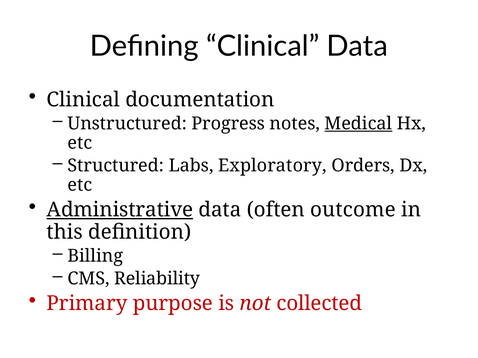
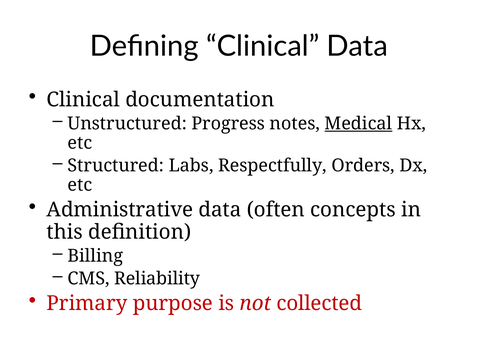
Exploratory: Exploratory -> Respectfully
Administrative underline: present -> none
outcome: outcome -> concepts
